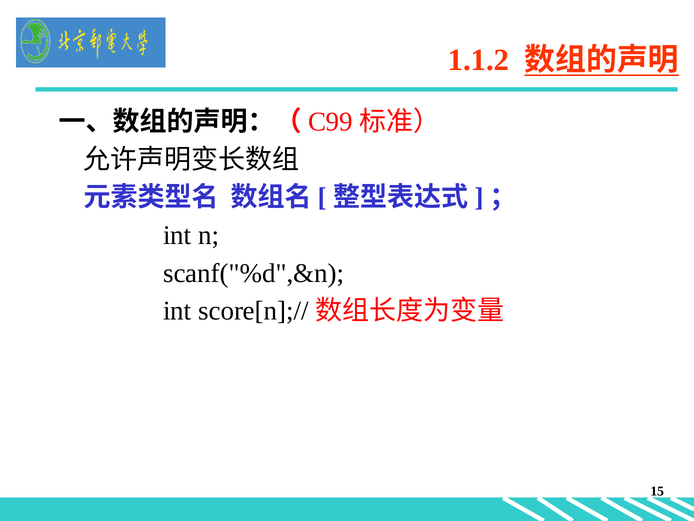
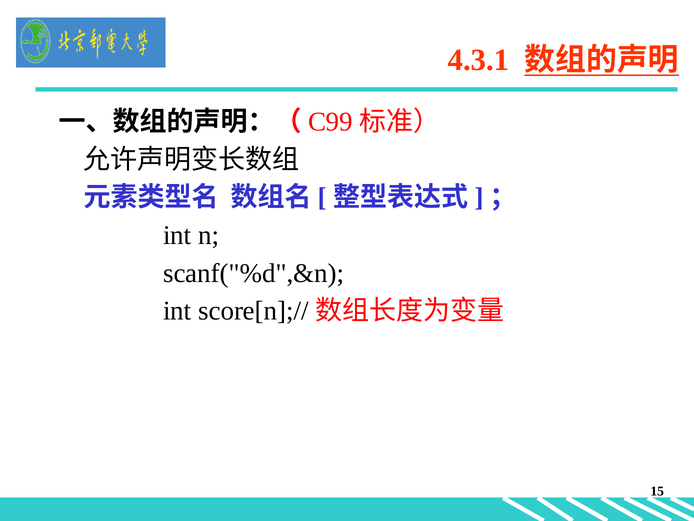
1.1.2: 1.1.2 -> 4.3.1
